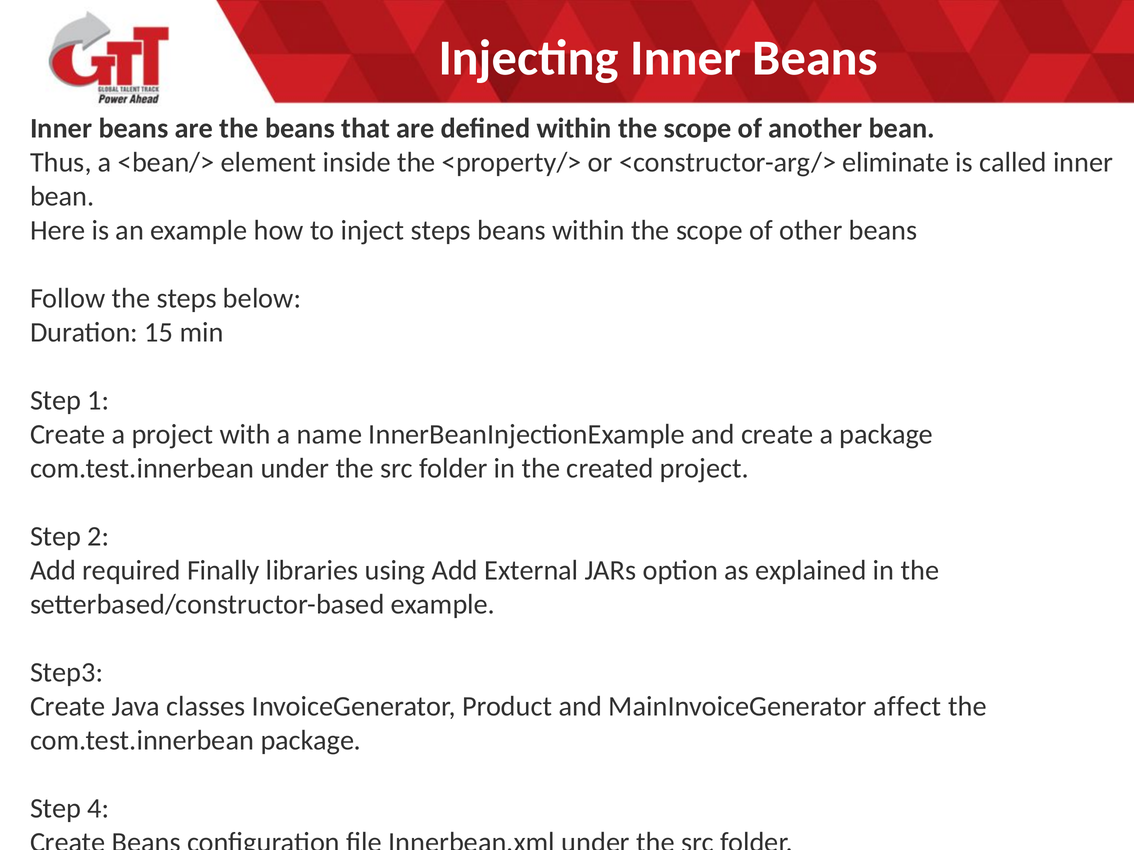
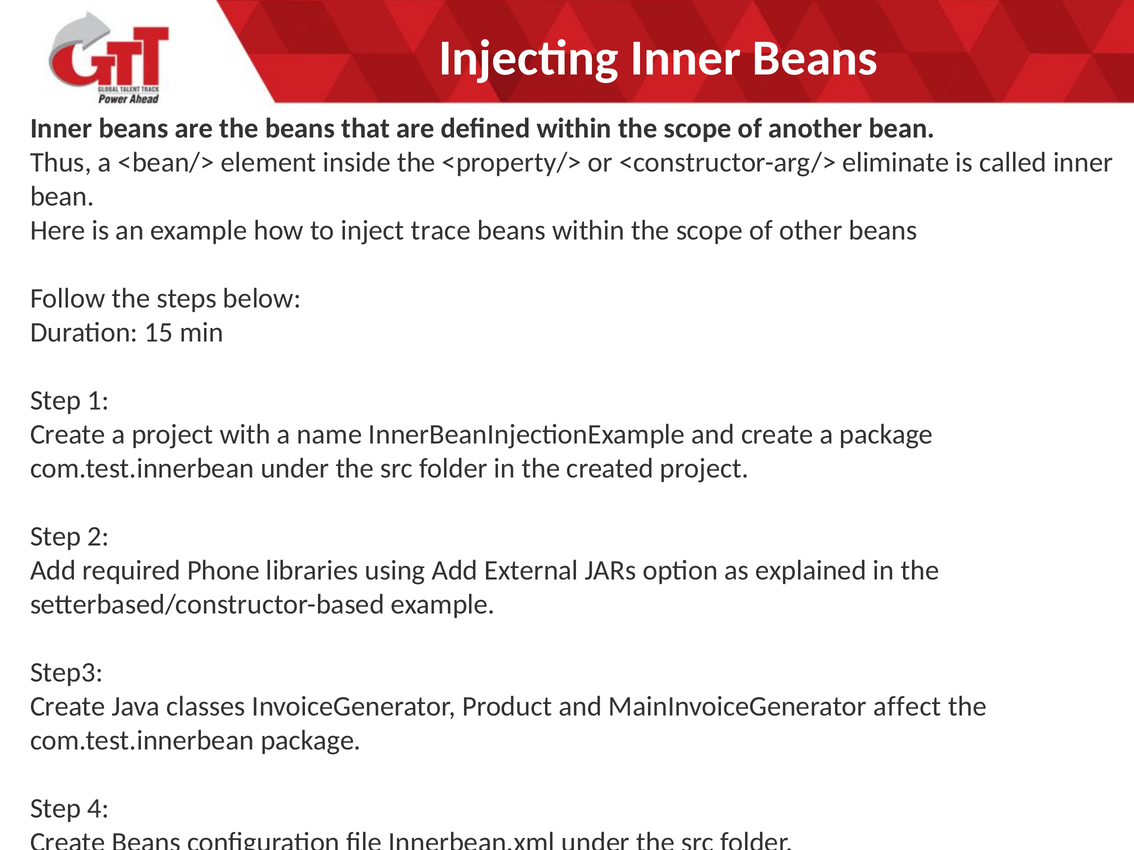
inject steps: steps -> trace
Finally: Finally -> Phone
